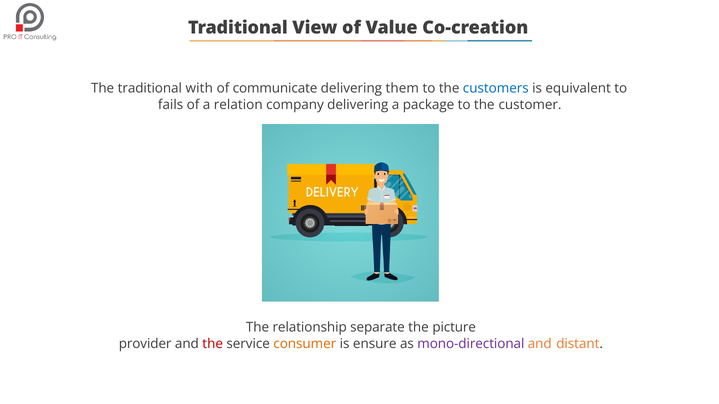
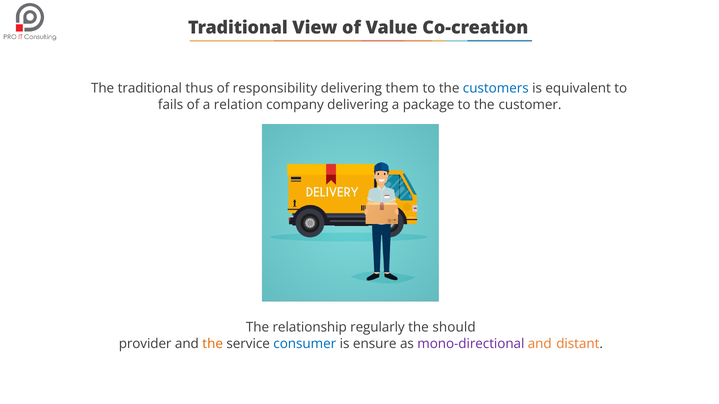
with: with -> thus
communicate: communicate -> responsibility
separate: separate -> regularly
picture: picture -> should
the at (213, 344) colour: red -> orange
consumer colour: orange -> blue
